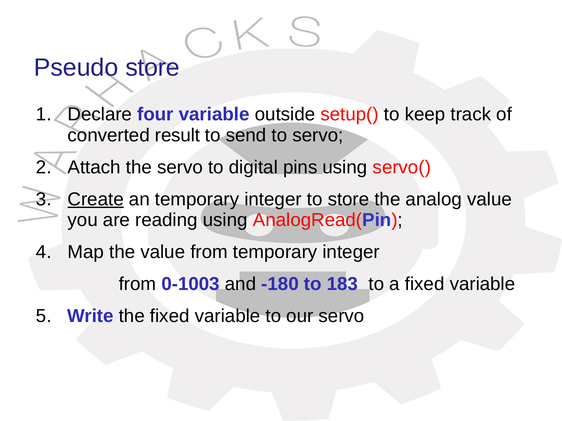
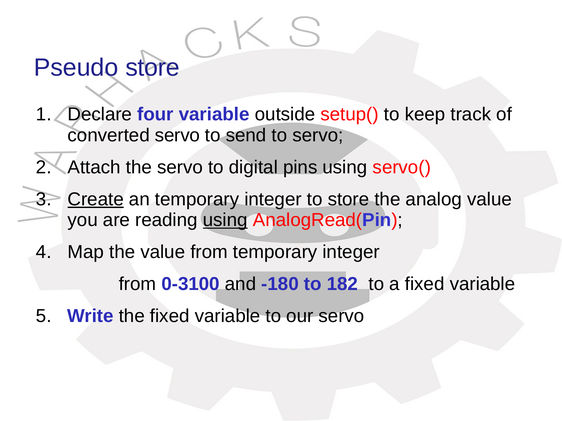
converted result: result -> servo
using at (225, 220) underline: none -> present
0-1003: 0-1003 -> 0-3100
183: 183 -> 182
